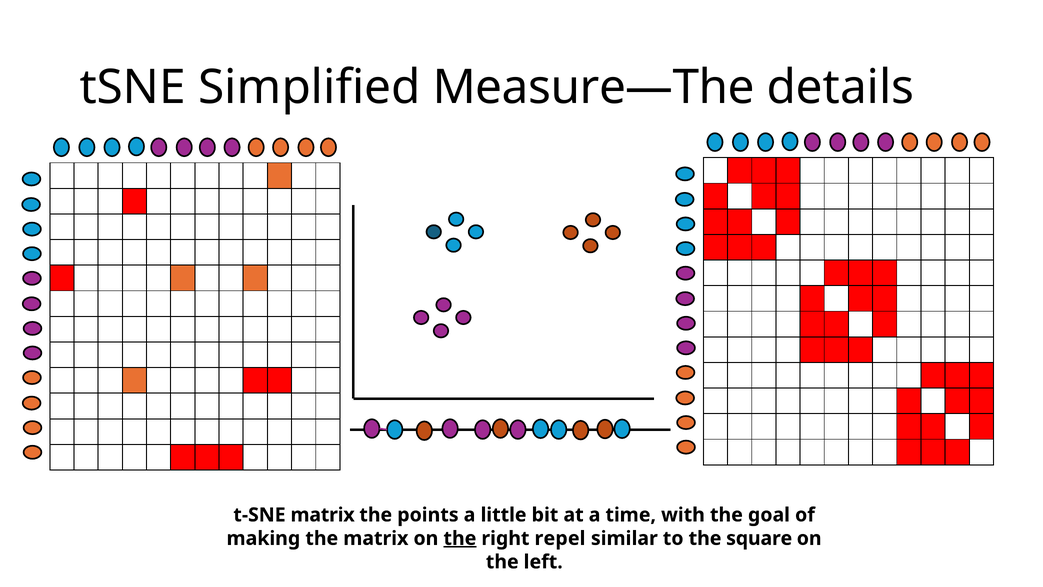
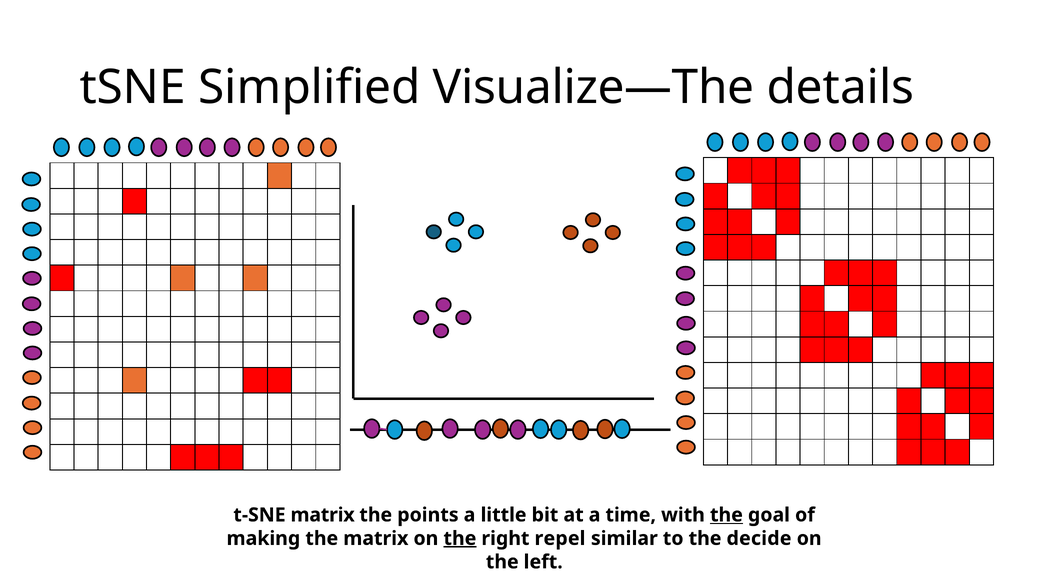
Measure—The: Measure—The -> Visualize—The
the at (726, 515) underline: none -> present
square: square -> decide
